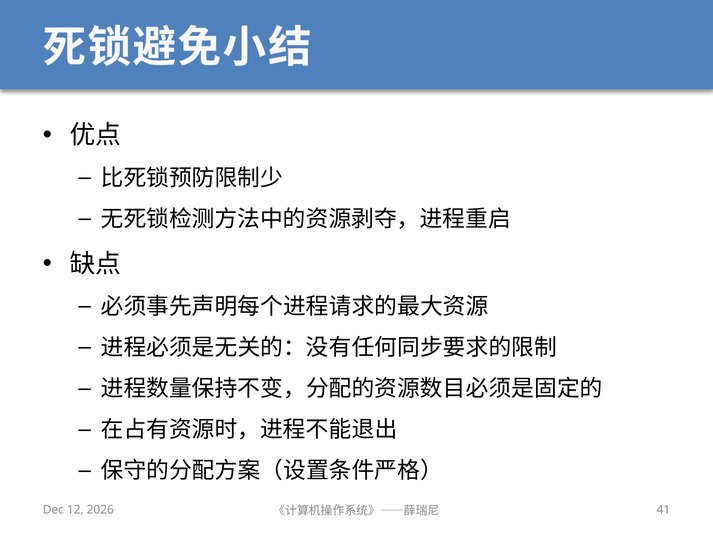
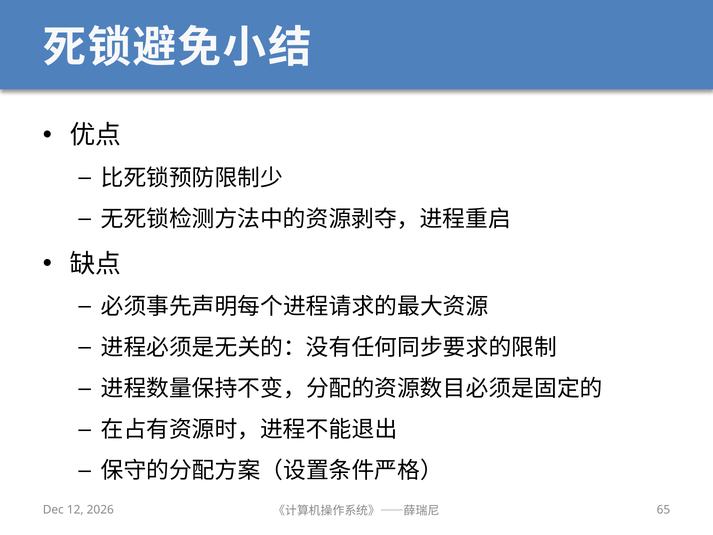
41: 41 -> 65
